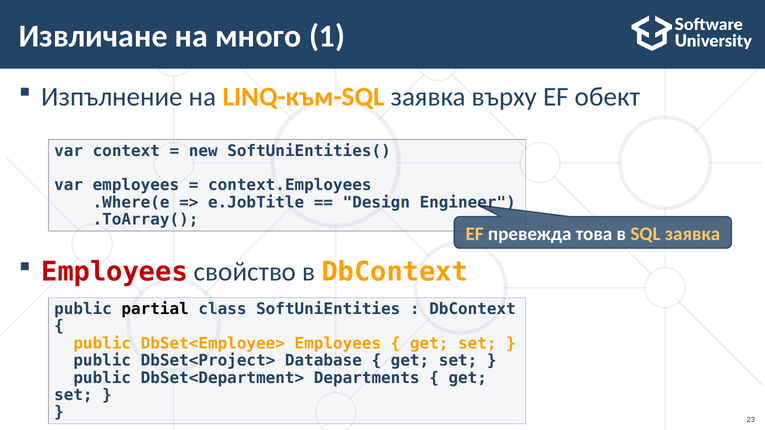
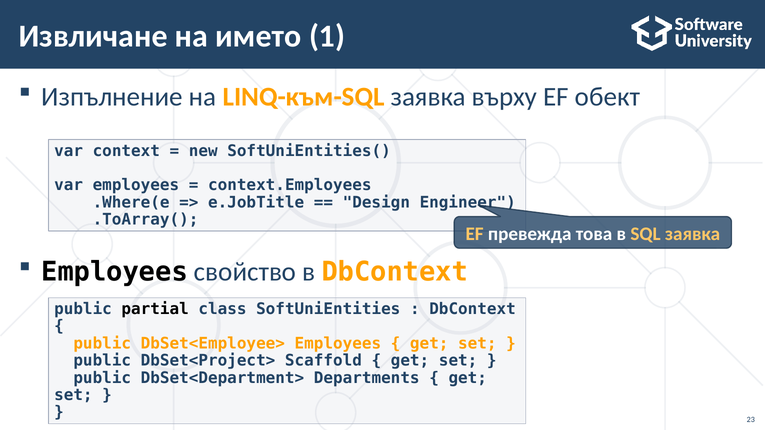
много: много -> името
Employees at (115, 272) colour: red -> black
Database: Database -> Scaffold
